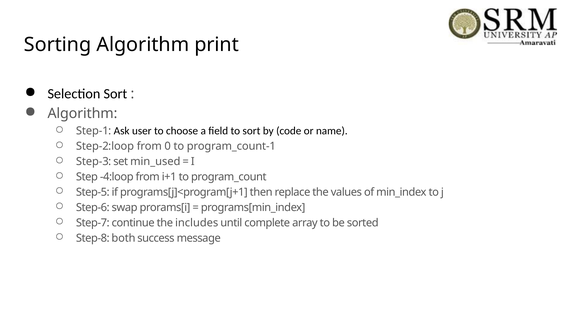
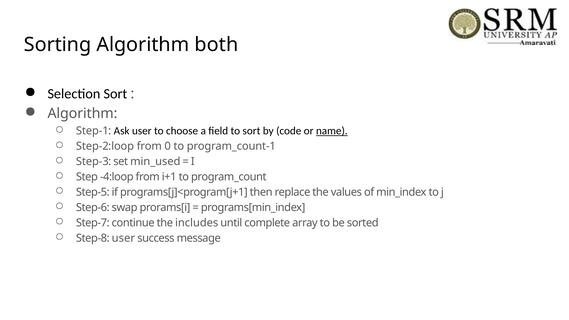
print: print -> both
name underline: none -> present
Step-8 both: both -> user
